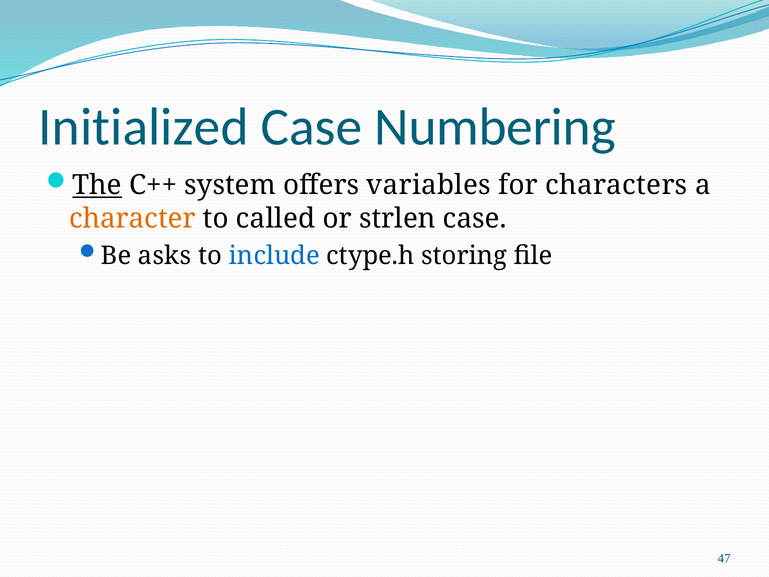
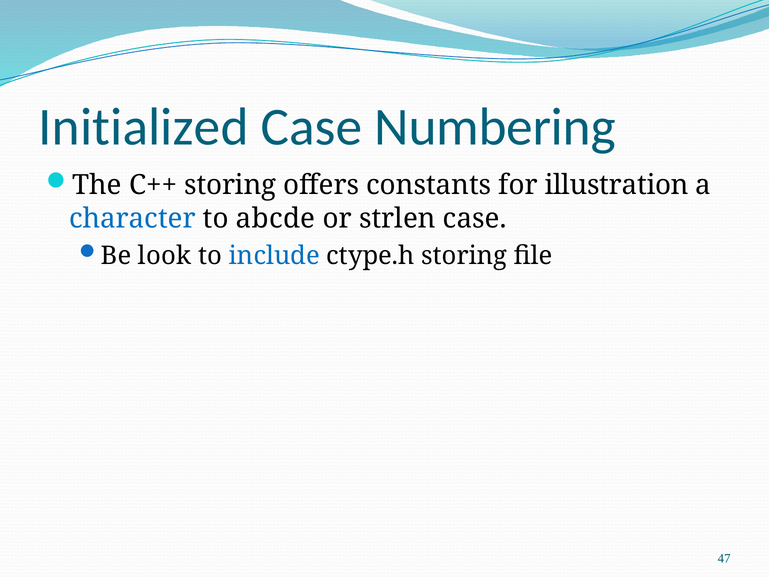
The underline: present -> none
C++ system: system -> storing
variables: variables -> constants
characters: characters -> illustration
character colour: orange -> blue
called: called -> abcde
asks: asks -> look
